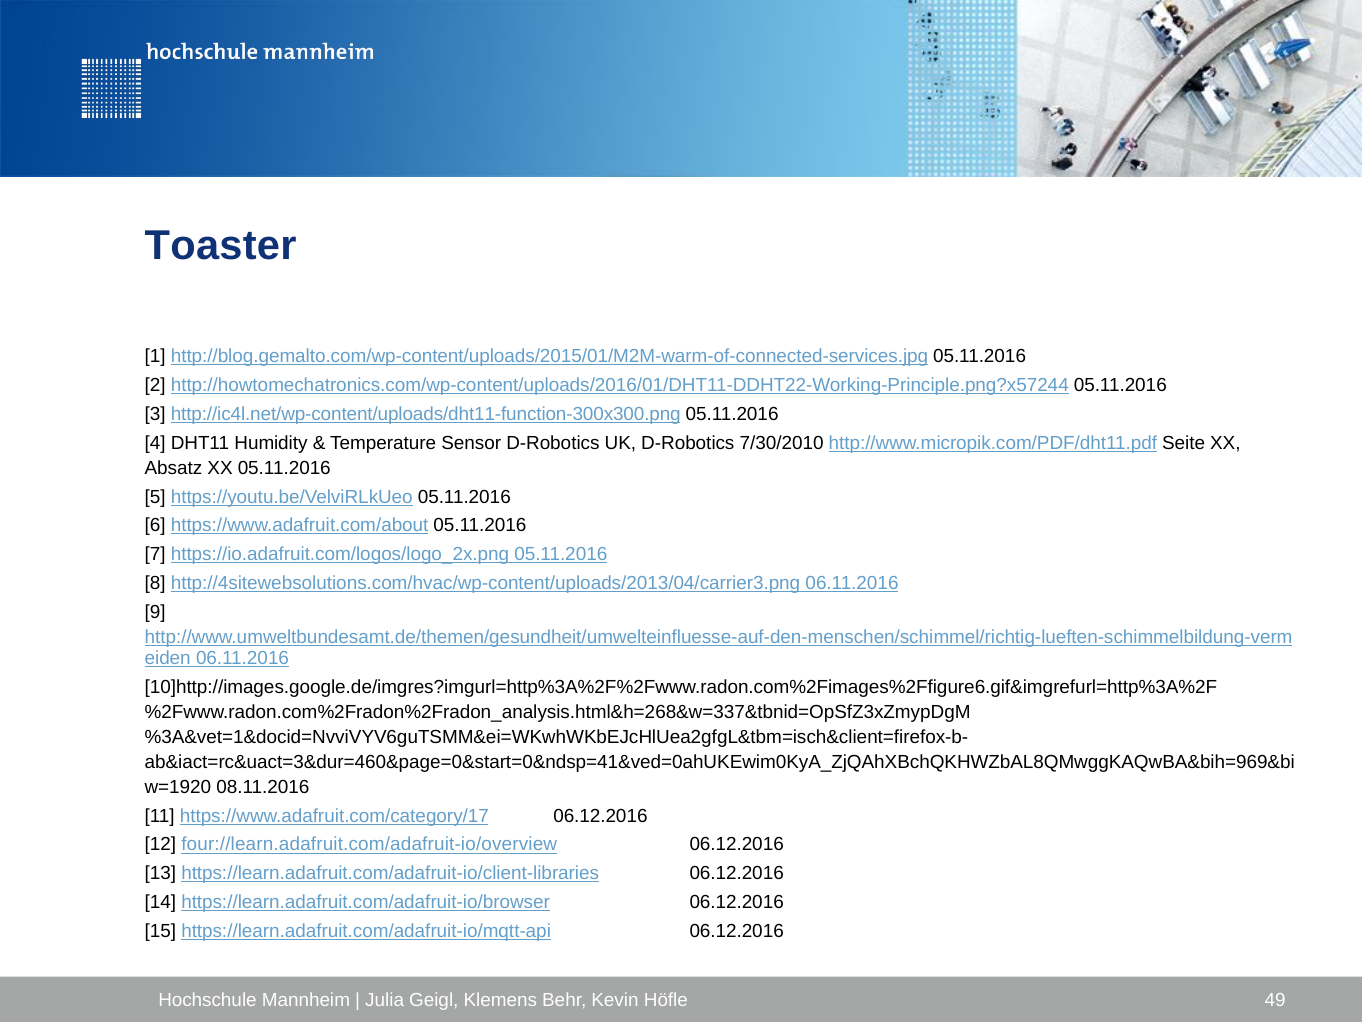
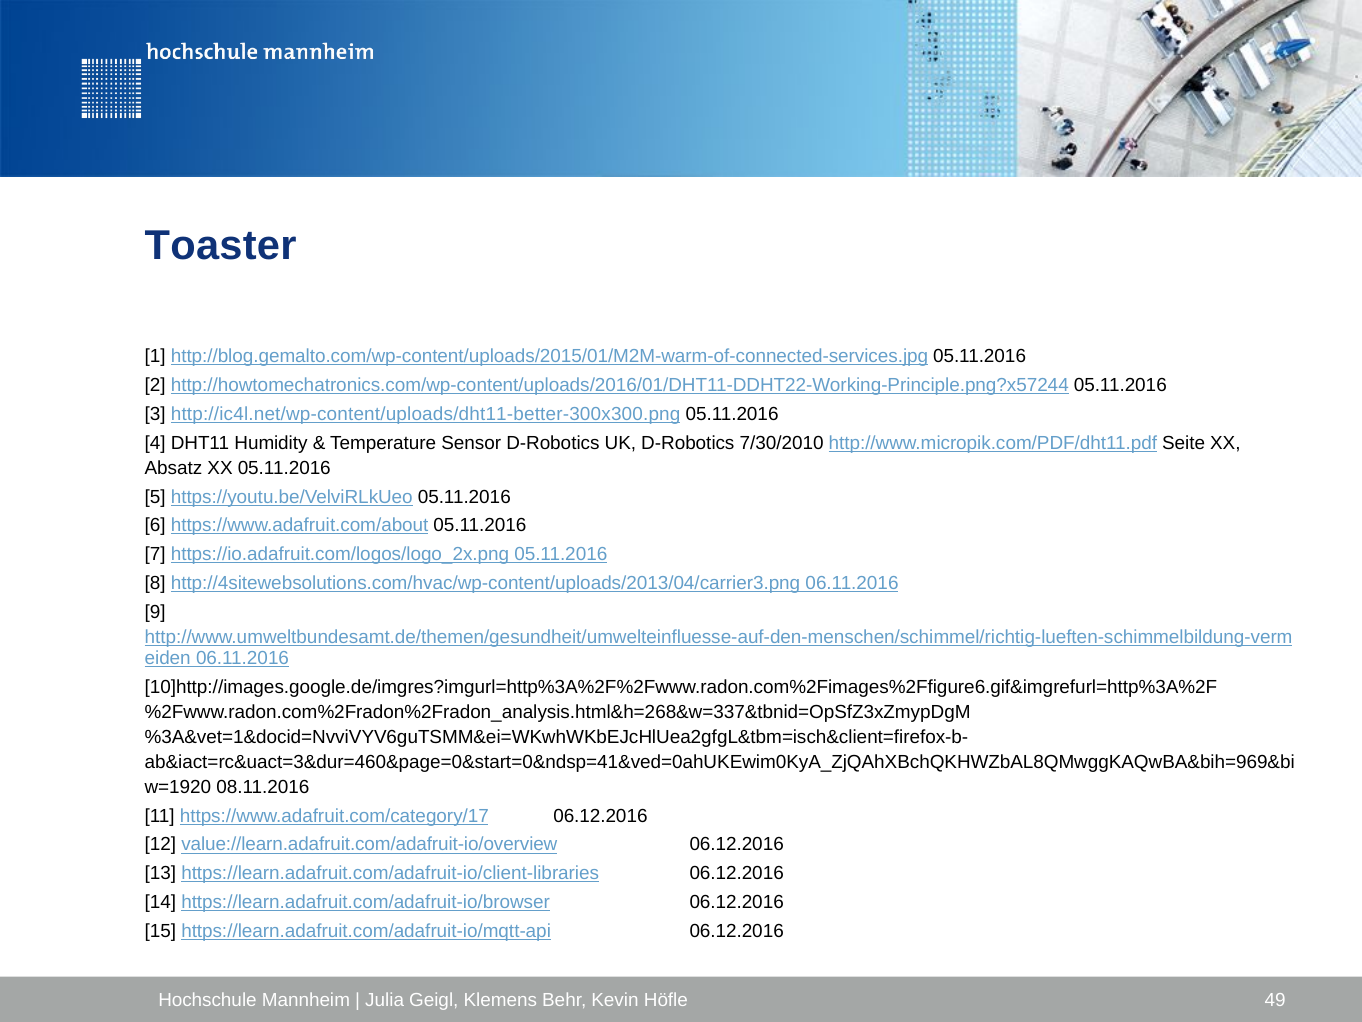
http://ic4l.net/wp-content/uploads/dht11-function-300x300.png: http://ic4l.net/wp-content/uploads/dht11-function-300x300.png -> http://ic4l.net/wp-content/uploads/dht11-better-300x300.png
four://learn.adafruit.com/adafruit-io/overview: four://learn.adafruit.com/adafruit-io/overview -> value://learn.adafruit.com/adafruit-io/overview
